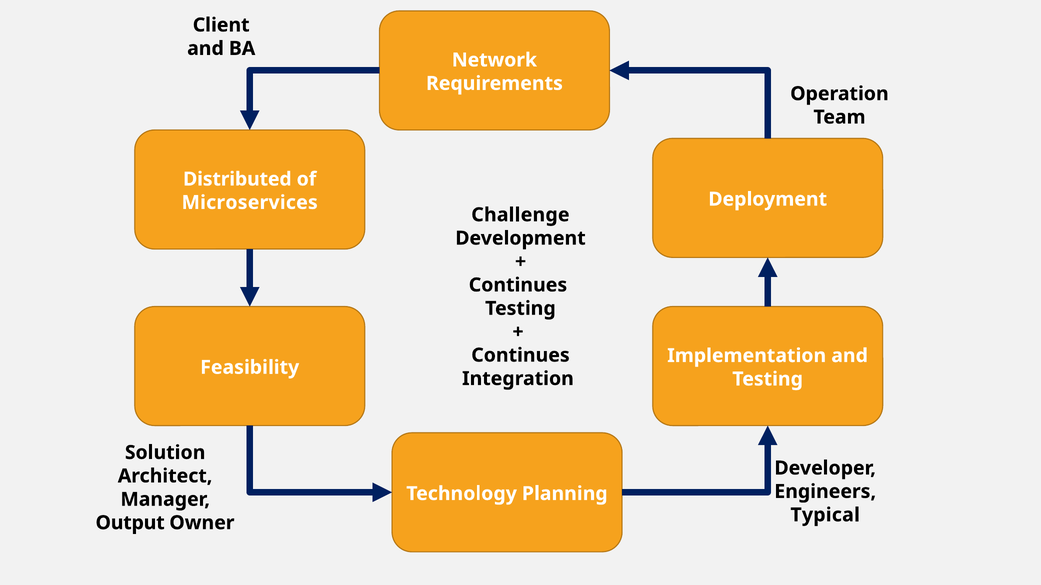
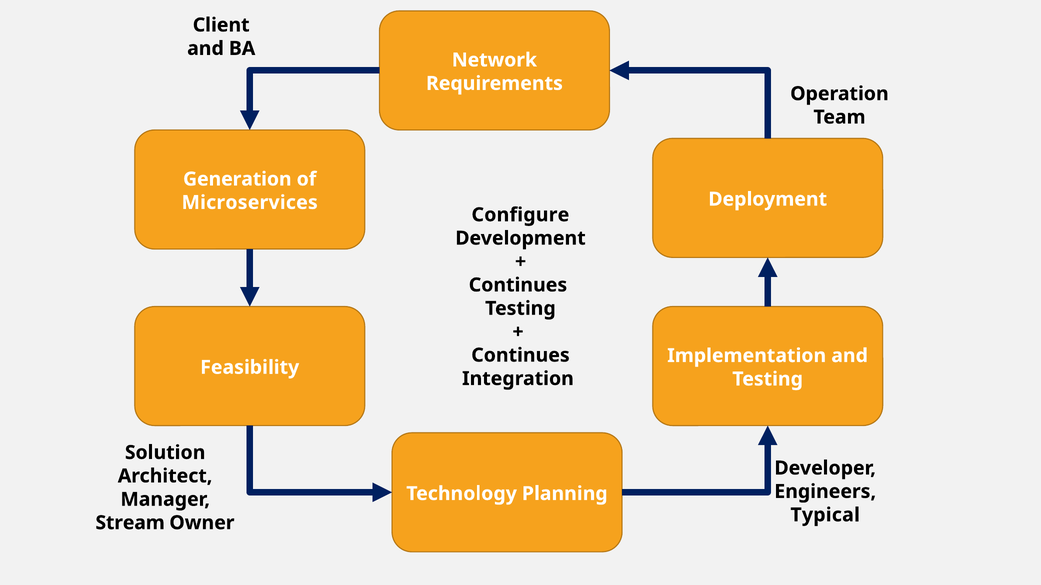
Distributed: Distributed -> Generation
Challenge: Challenge -> Configure
Output: Output -> Stream
